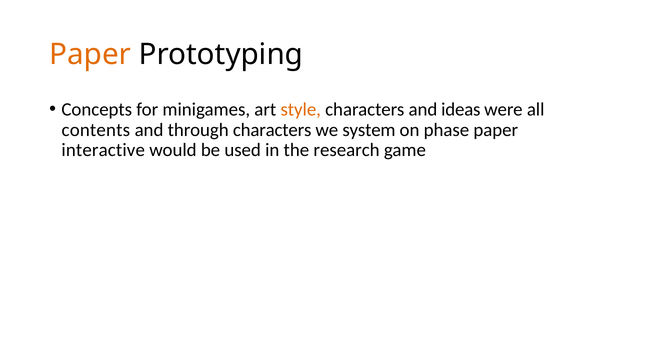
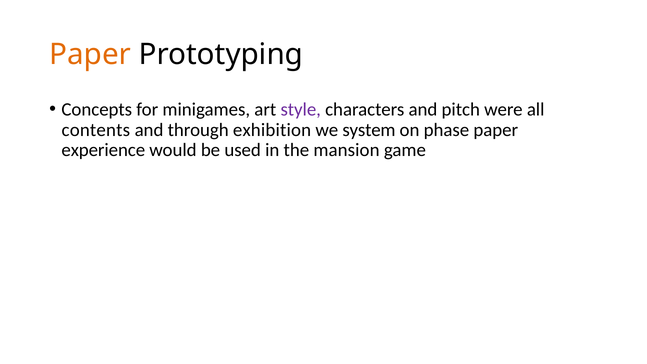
style colour: orange -> purple
ideas: ideas -> pitch
through characters: characters -> exhibition
interactive: interactive -> experience
research: research -> mansion
